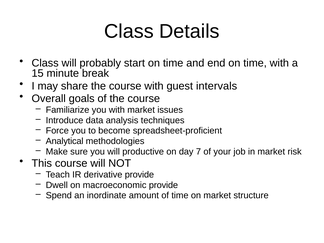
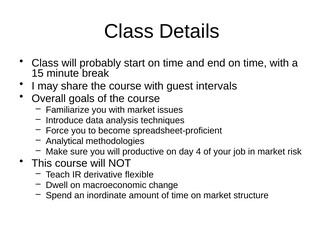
7: 7 -> 4
derivative provide: provide -> flexible
macroeconomic provide: provide -> change
